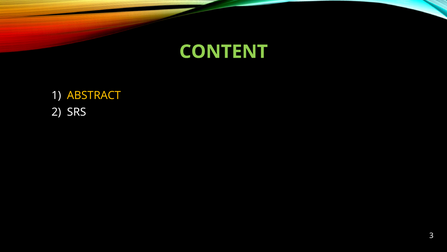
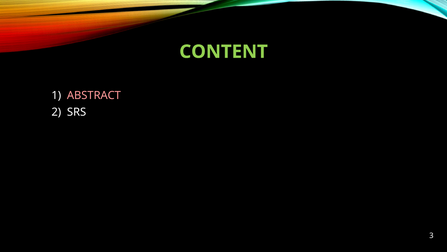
ABSTRACT colour: yellow -> pink
